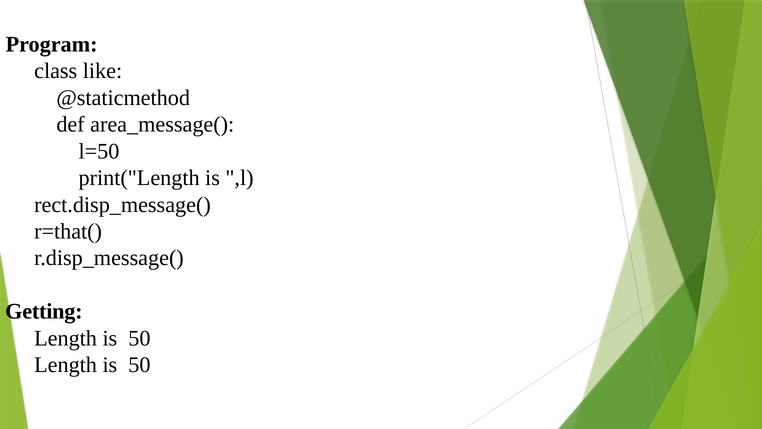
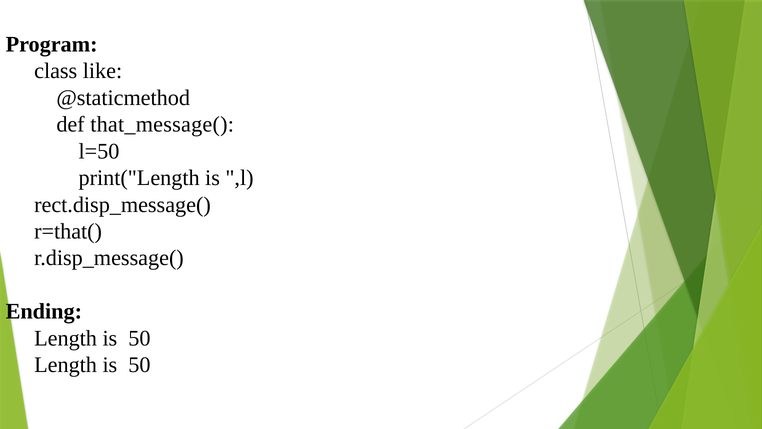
area_message(: area_message( -> that_message(
Getting: Getting -> Ending
